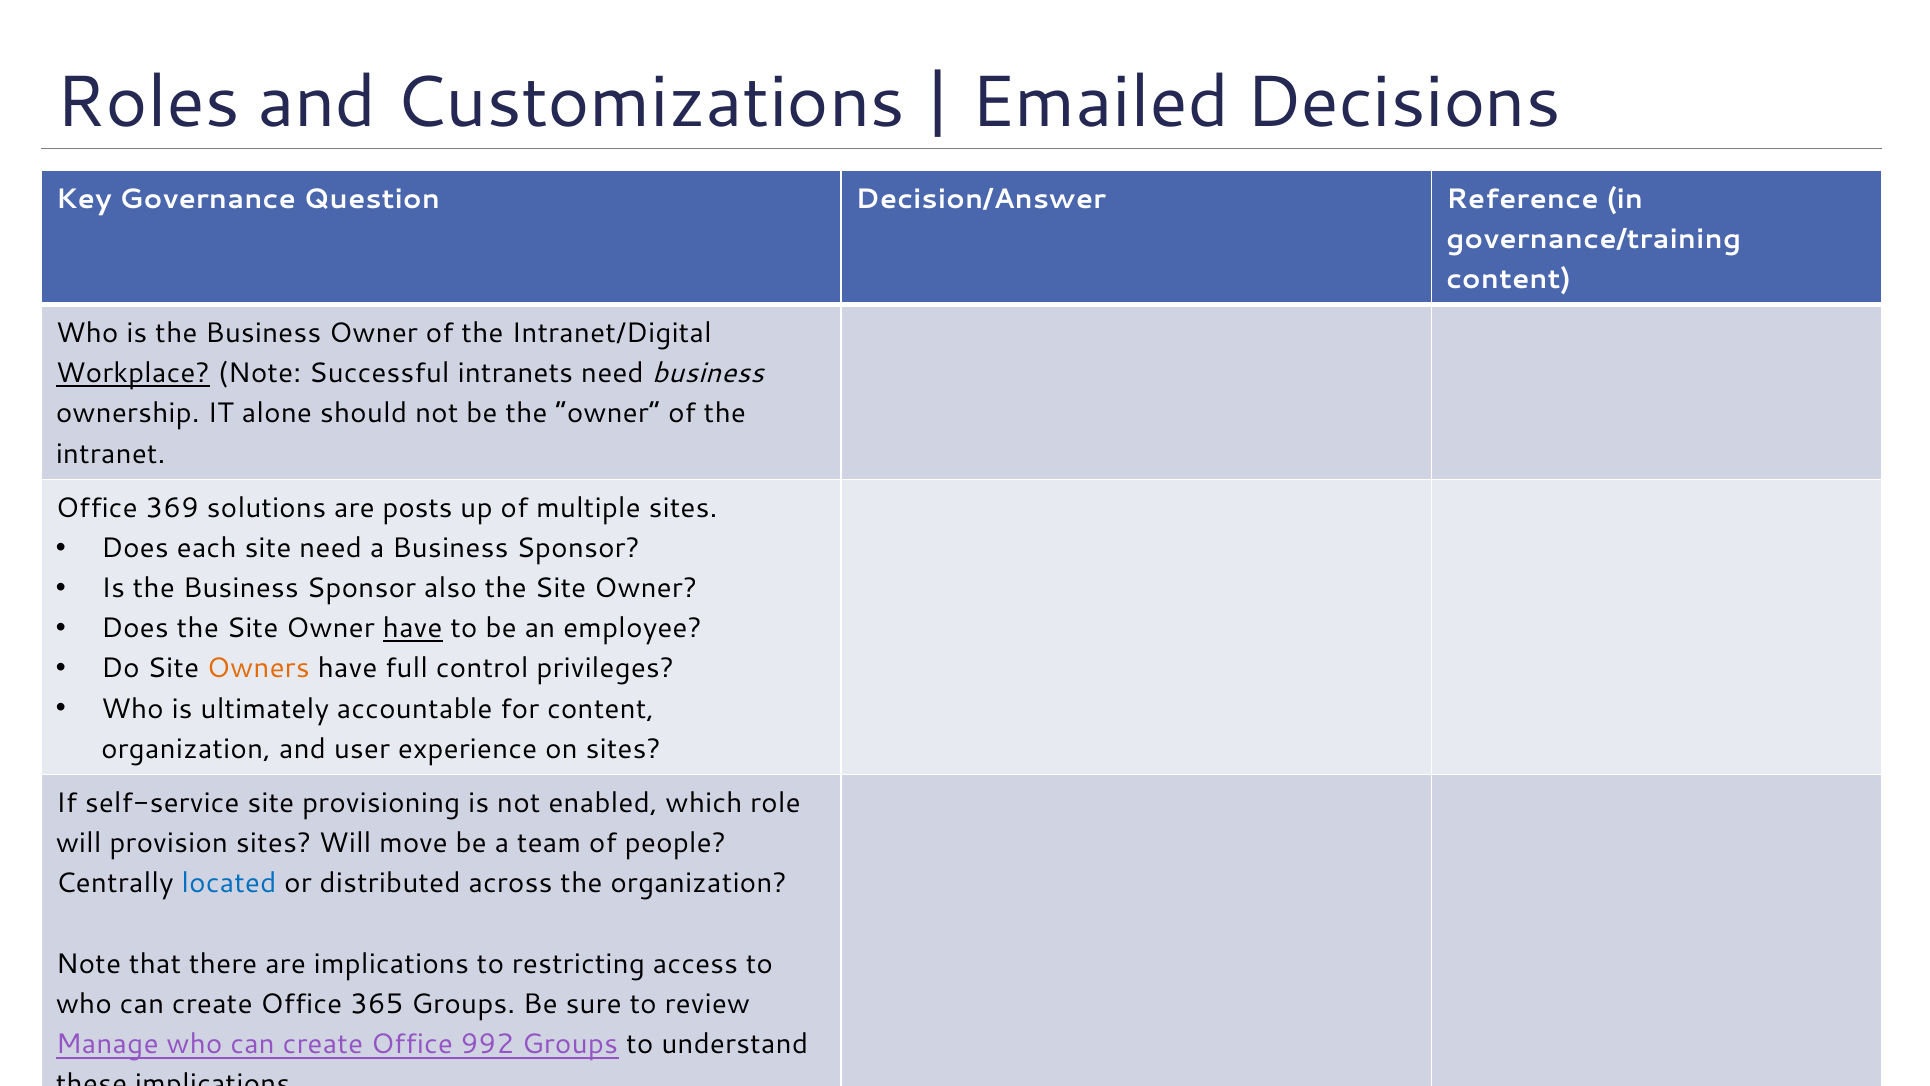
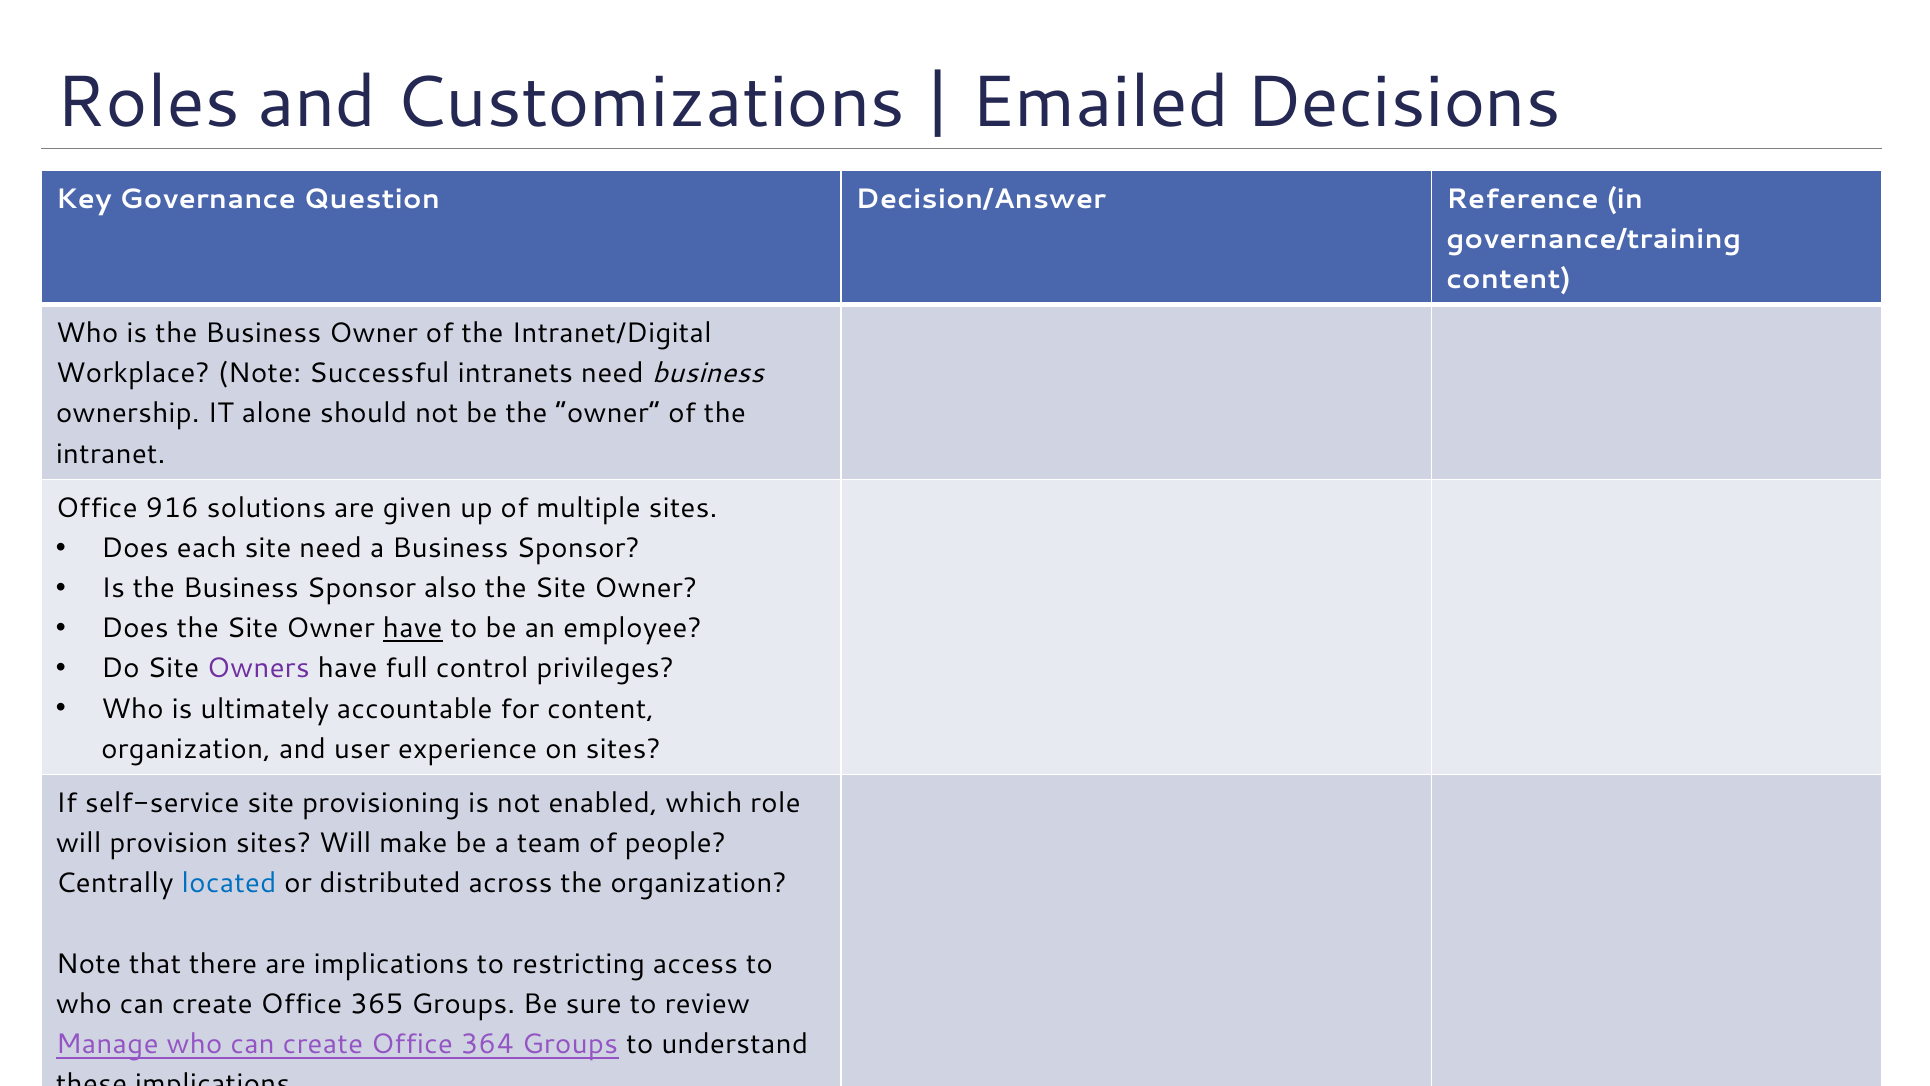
Workplace underline: present -> none
369: 369 -> 916
posts: posts -> given
Owners colour: orange -> purple
move: move -> make
992: 992 -> 364
